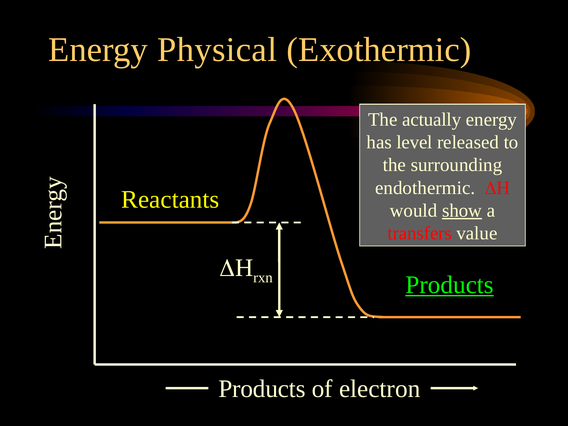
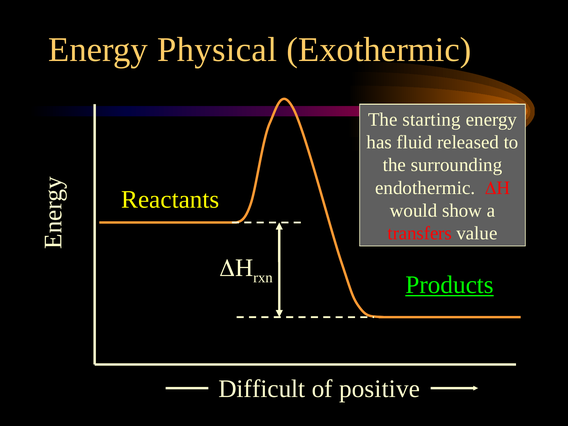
actually: actually -> starting
level: level -> fluid
show underline: present -> none
Products at (262, 389): Products -> Difficult
electron: electron -> positive
